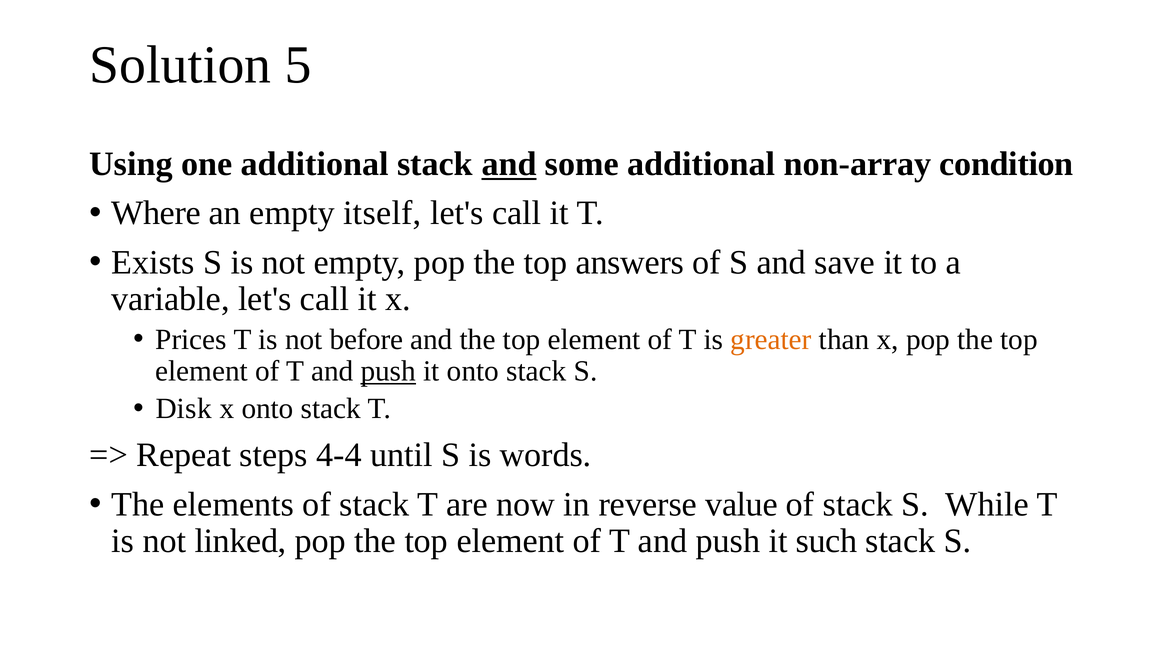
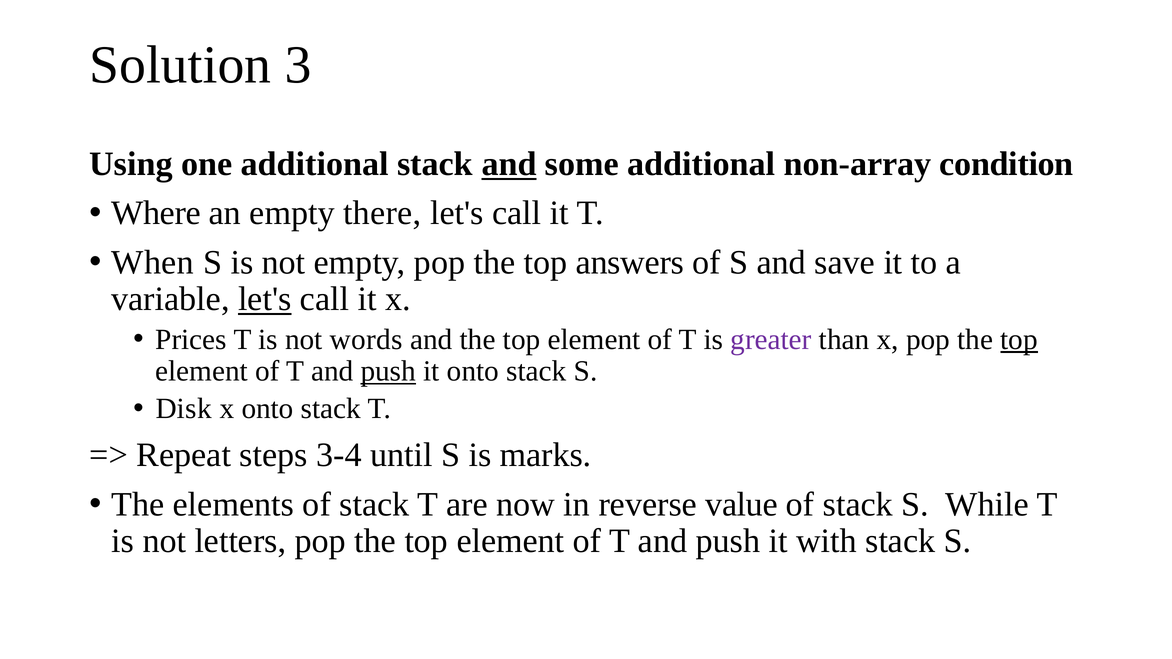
5: 5 -> 3
itself: itself -> there
Exists: Exists -> When
let's at (265, 299) underline: none -> present
before: before -> words
greater colour: orange -> purple
top at (1019, 340) underline: none -> present
4-4: 4-4 -> 3-4
words: words -> marks
linked: linked -> letters
such: such -> with
